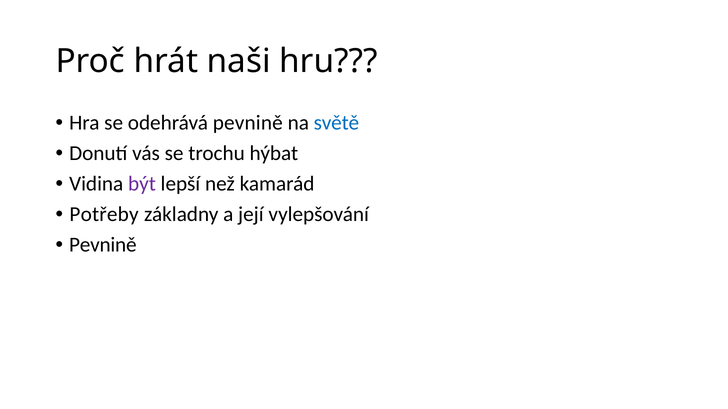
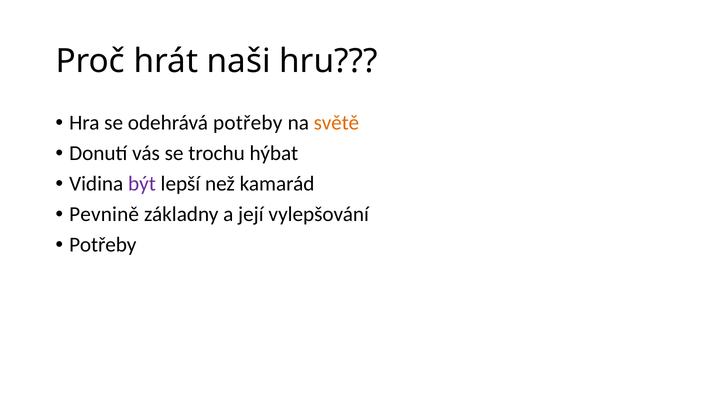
odehrává pevnině: pevnině -> potřeby
světě colour: blue -> orange
Potřeby: Potřeby -> Pevnině
Pevnině at (103, 245): Pevnině -> Potřeby
